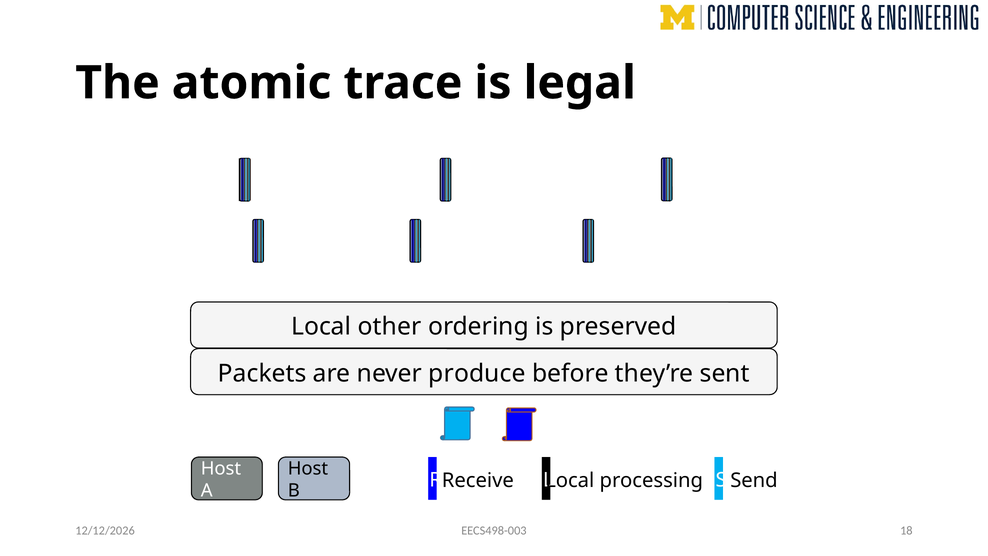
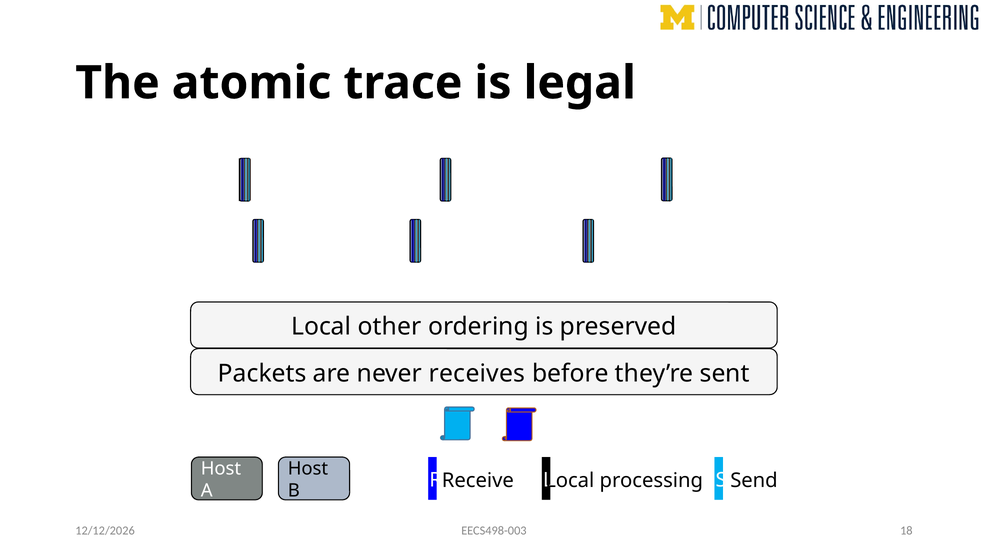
produce: produce -> receives
